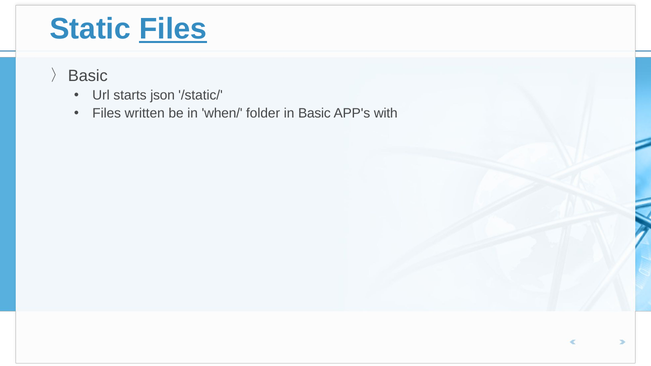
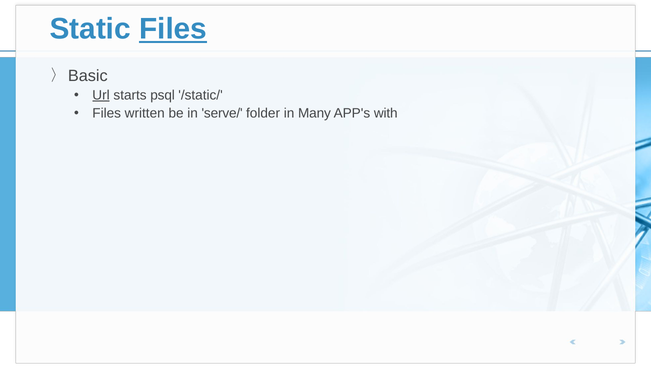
Url underline: none -> present
json: json -> psql
when/: when/ -> serve/
Basic: Basic -> Many
